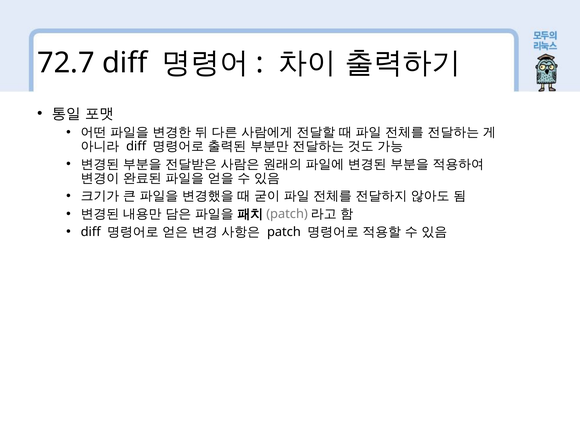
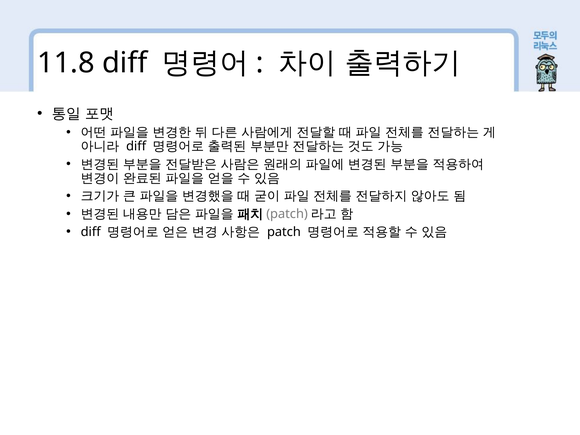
72.7: 72.7 -> 11.8
